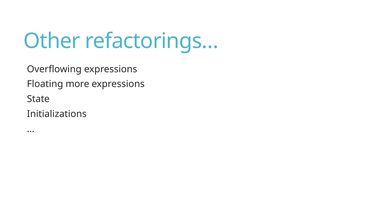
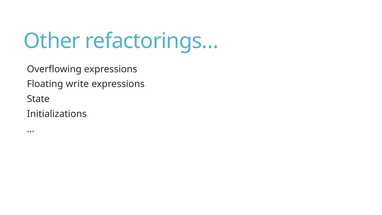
more: more -> write
